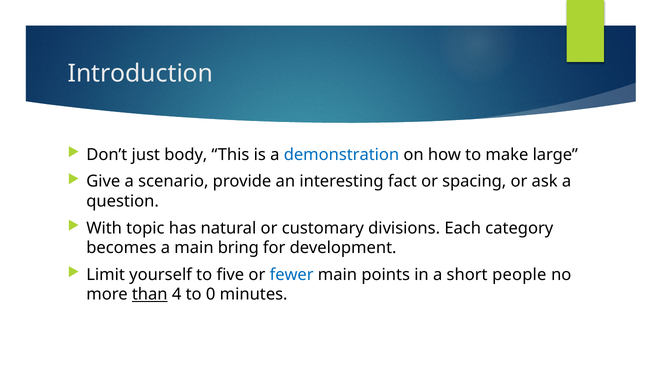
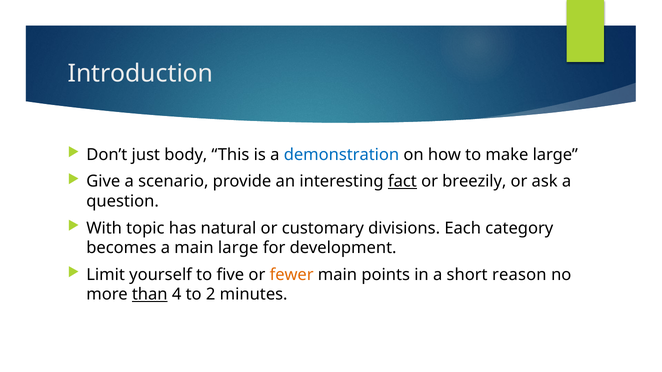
fact underline: none -> present
spacing: spacing -> breezily
main bring: bring -> large
fewer colour: blue -> orange
people: people -> reason
0: 0 -> 2
